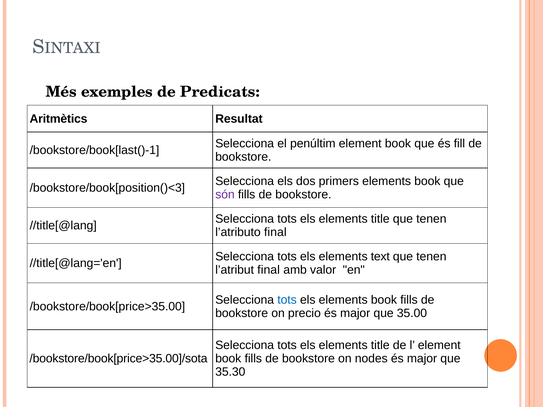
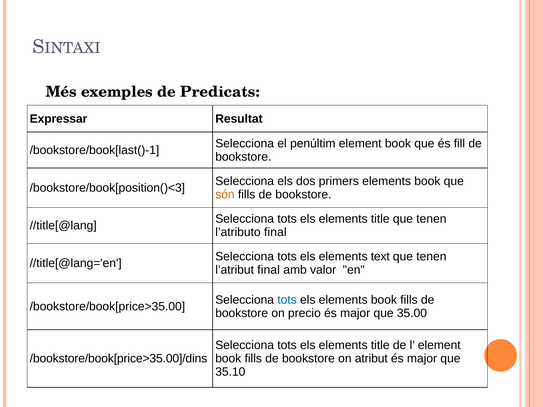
Aritmètics: Aritmètics -> Expressar
són colour: purple -> orange
/bookstore/book[price>35.00]/sota: /bookstore/book[price>35.00]/sota -> /bookstore/book[price>35.00]/dins
nodes: nodes -> atribut
35.30: 35.30 -> 35.10
